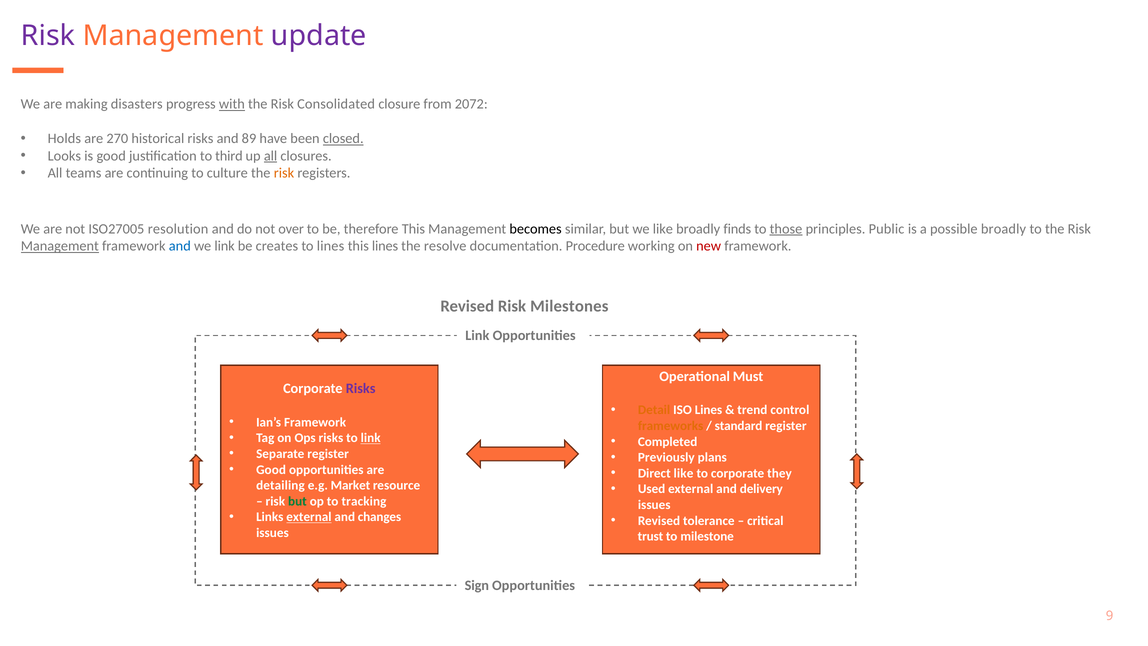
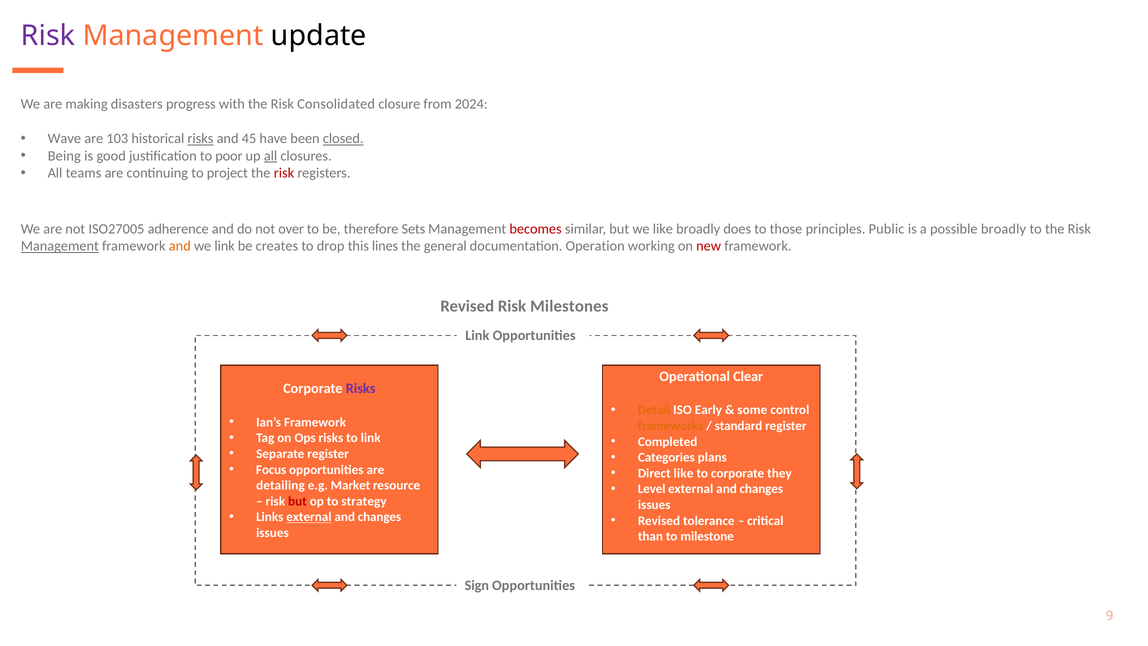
update colour: purple -> black
with underline: present -> none
2072: 2072 -> 2024
Holds: Holds -> Wave
270: 270 -> 103
risks at (200, 139) underline: none -> present
89: 89 -> 45
Looks: Looks -> Being
third: third -> poor
culture: culture -> project
risk at (284, 173) colour: orange -> red
resolution: resolution -> adherence
therefore This: This -> Sets
becomes colour: black -> red
finds: finds -> does
those underline: present -> none
and at (180, 246) colour: blue -> orange
to lines: lines -> drop
resolve: resolve -> general
Procedure: Procedure -> Operation
Must: Must -> Clear
ISO Lines: Lines -> Early
trend: trend -> some
link at (371, 438) underline: present -> none
Previously: Previously -> Categories
Good at (271, 470): Good -> Focus
Used: Used -> Level
delivery at (761, 489): delivery -> changes
but at (297, 501) colour: green -> red
tracking: tracking -> strategy
trust: trust -> than
